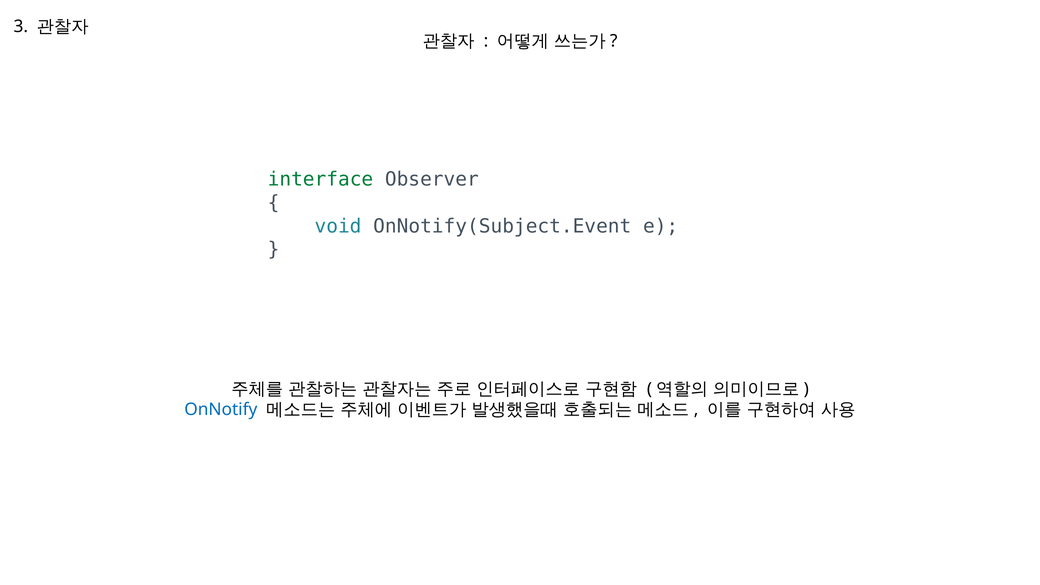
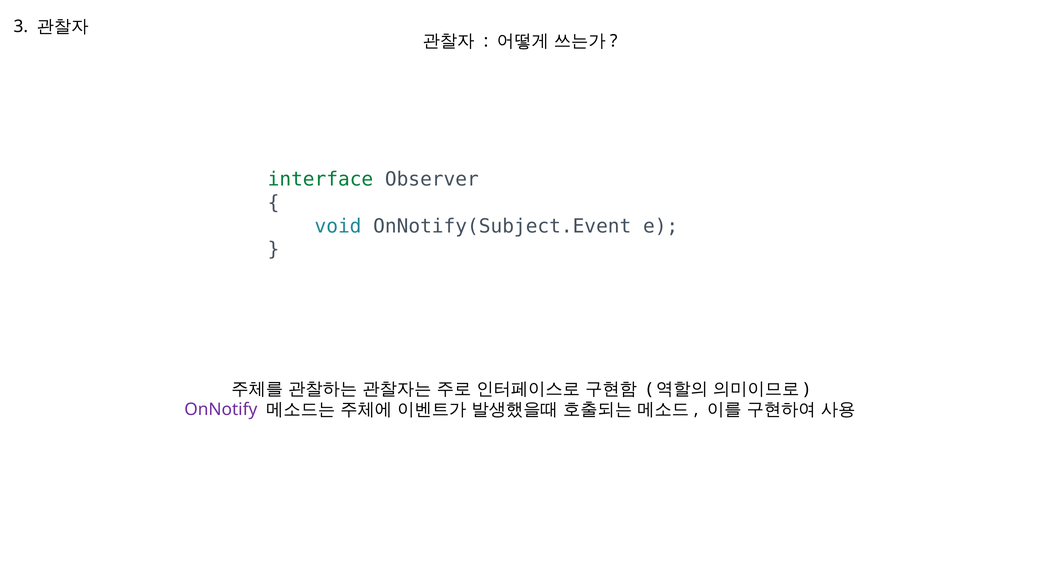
OnNotify colour: blue -> purple
